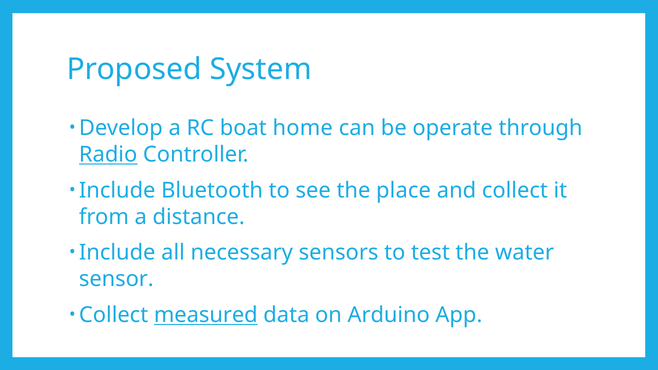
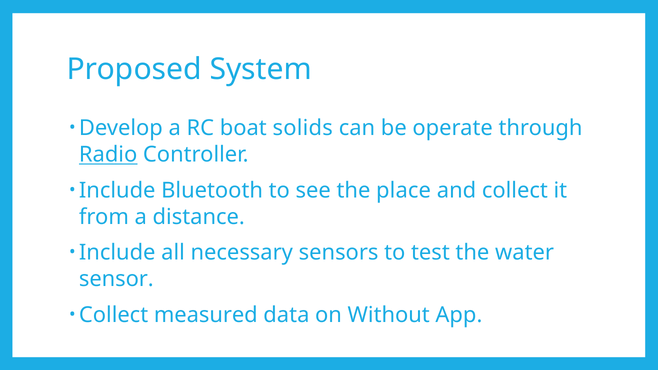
home: home -> solids
measured underline: present -> none
Arduino: Arduino -> Without
